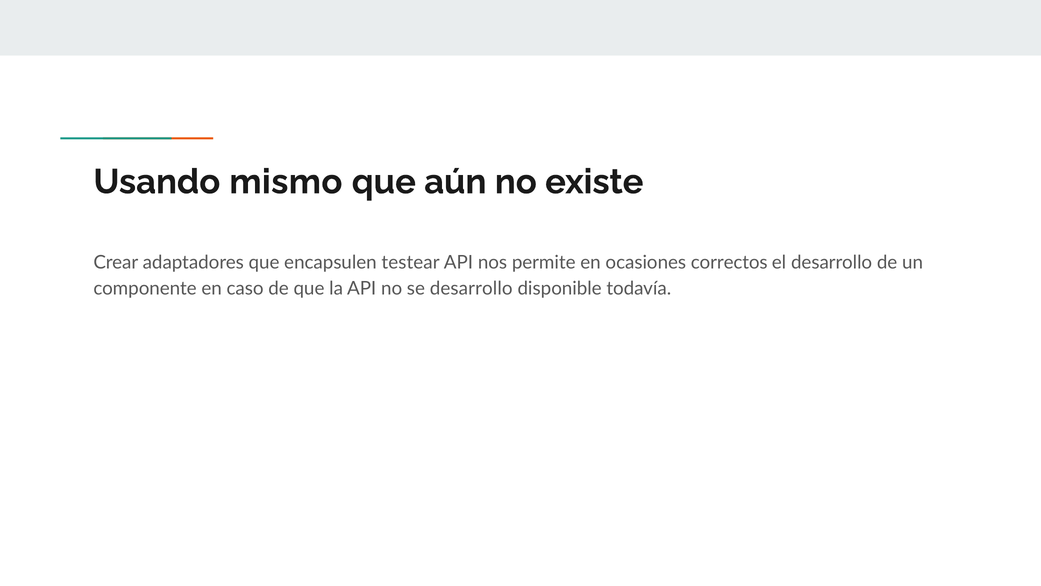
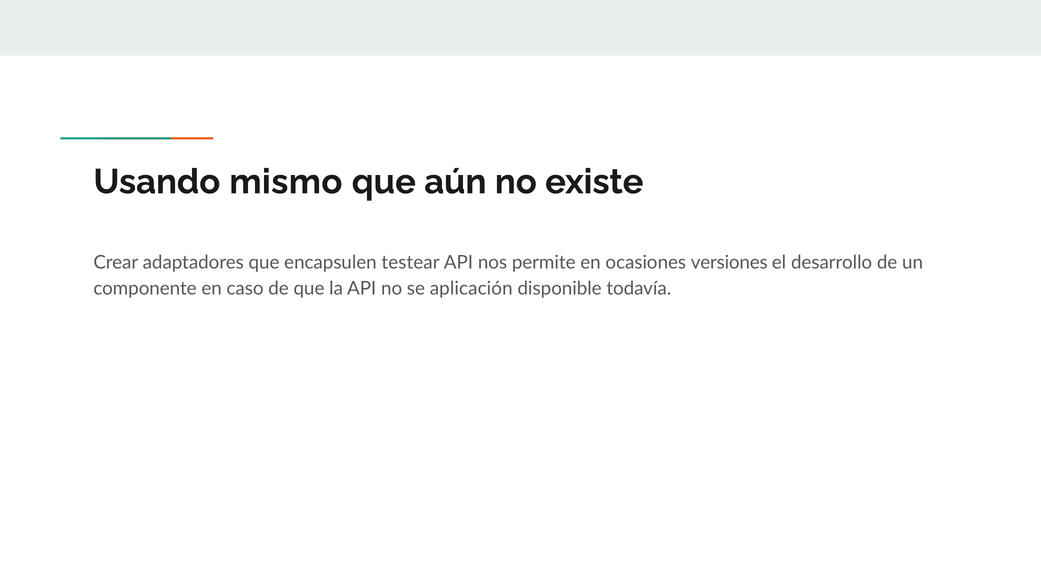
correctos: correctos -> versiones
se desarrollo: desarrollo -> aplicación
